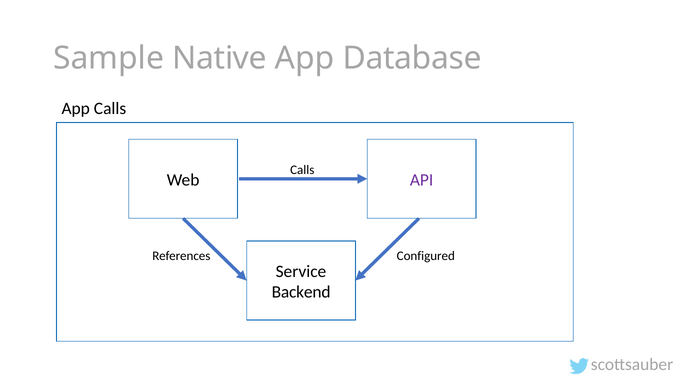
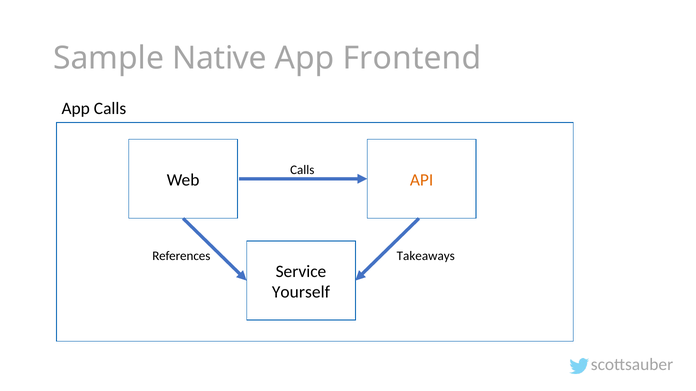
Database: Database -> Frontend
API colour: purple -> orange
Configured: Configured -> Takeaways
Backend: Backend -> Yourself
